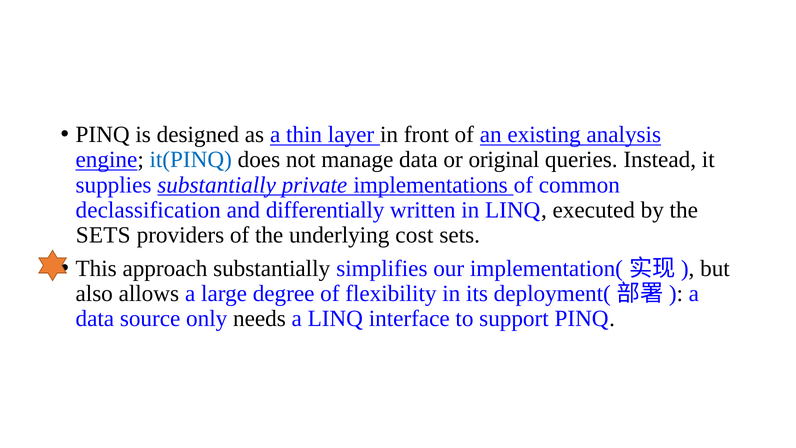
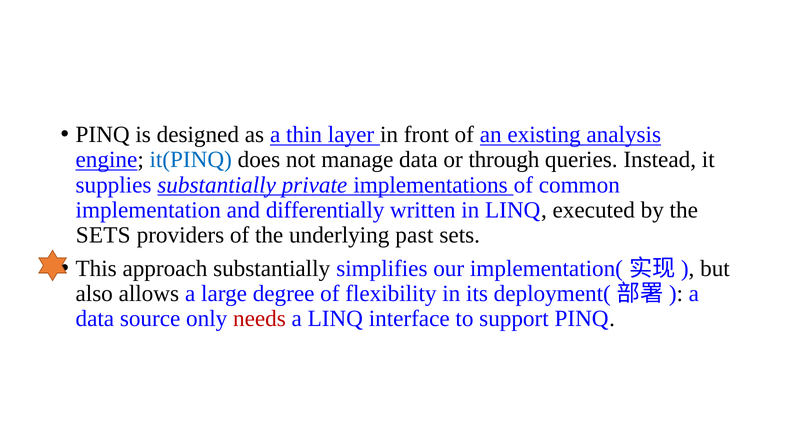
original: original -> through
declassification: declassification -> implementation
cost: cost -> past
needs colour: black -> red
